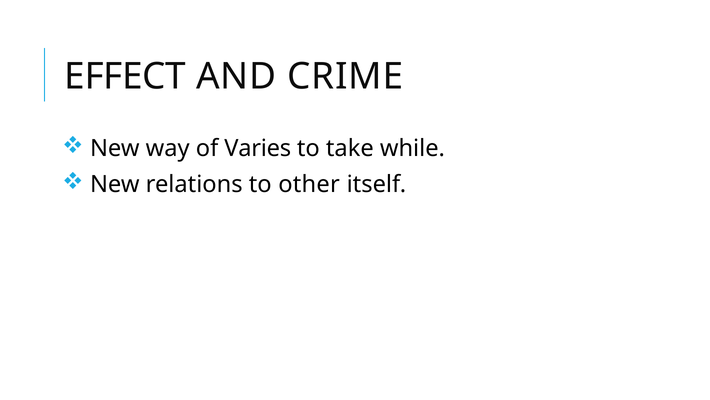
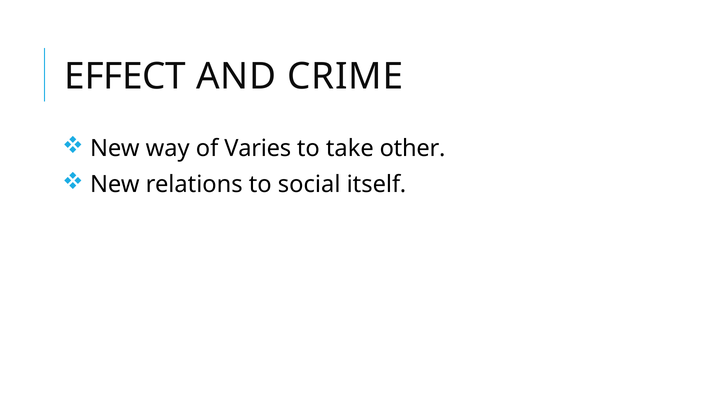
while: while -> other
other: other -> social
